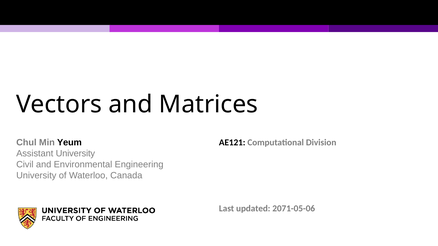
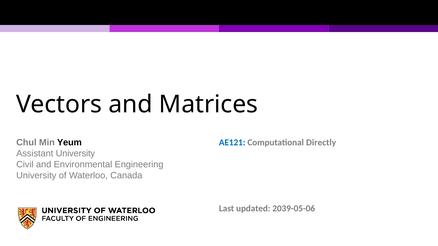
AE121 colour: black -> blue
Division: Division -> Directly
2071-05-06: 2071-05-06 -> 2039-05-06
